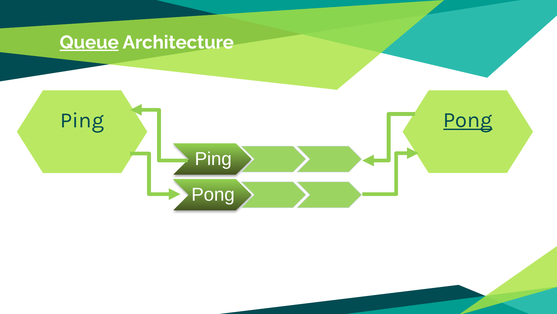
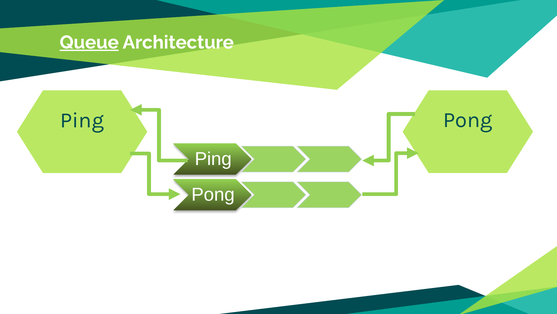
Pong at (468, 120) underline: present -> none
